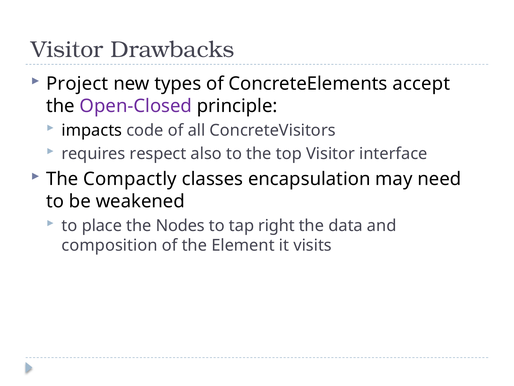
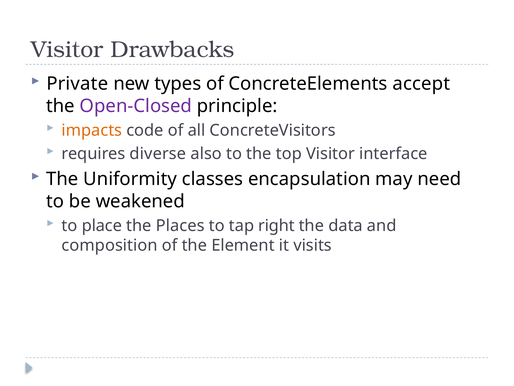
Project: Project -> Private
impacts colour: black -> orange
respect: respect -> diverse
Compactly: Compactly -> Uniformity
Nodes: Nodes -> Places
